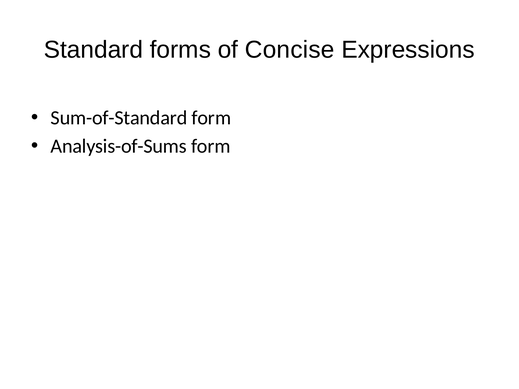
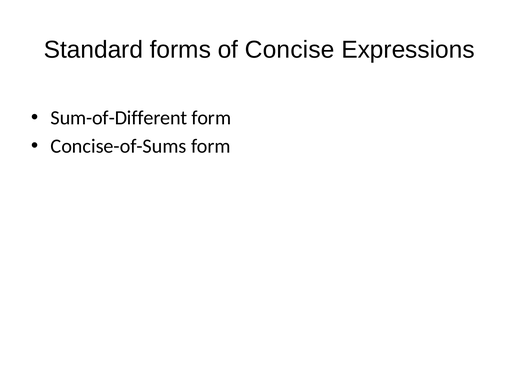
Sum-of-Standard: Sum-of-Standard -> Sum-of-Different
Analysis-of-Sums: Analysis-of-Sums -> Concise-of-Sums
